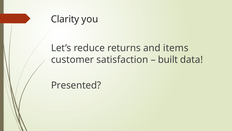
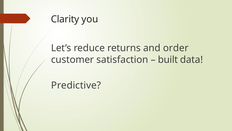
items: items -> order
Presented: Presented -> Predictive
